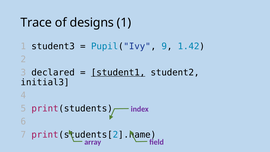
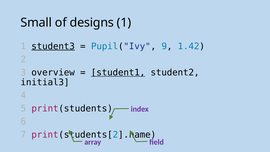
Trace: Trace -> Small
student3 underline: none -> present
declared: declared -> overview
